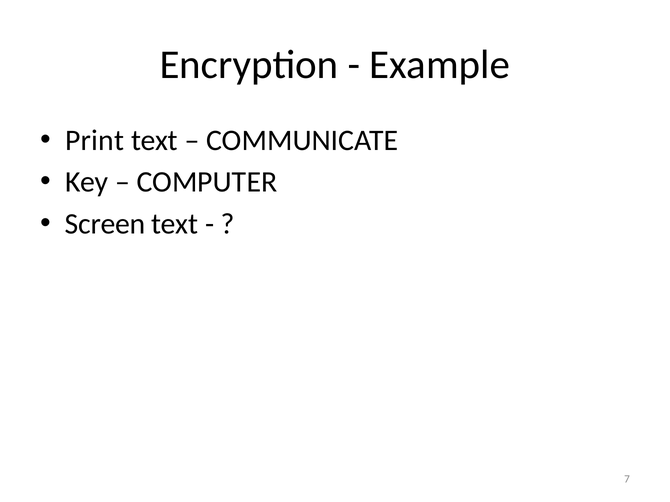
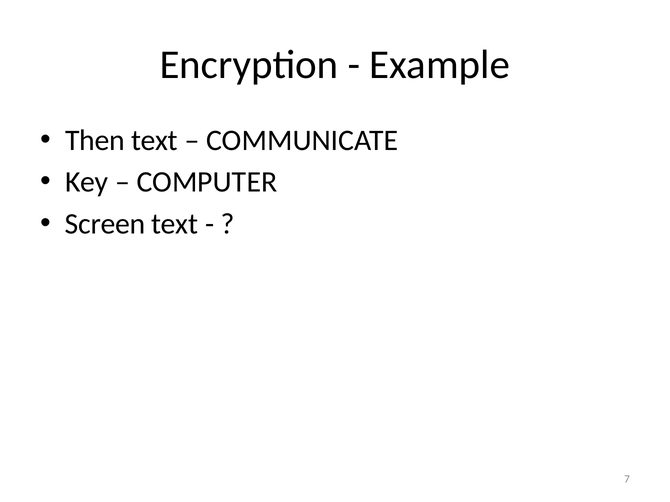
Print: Print -> Then
